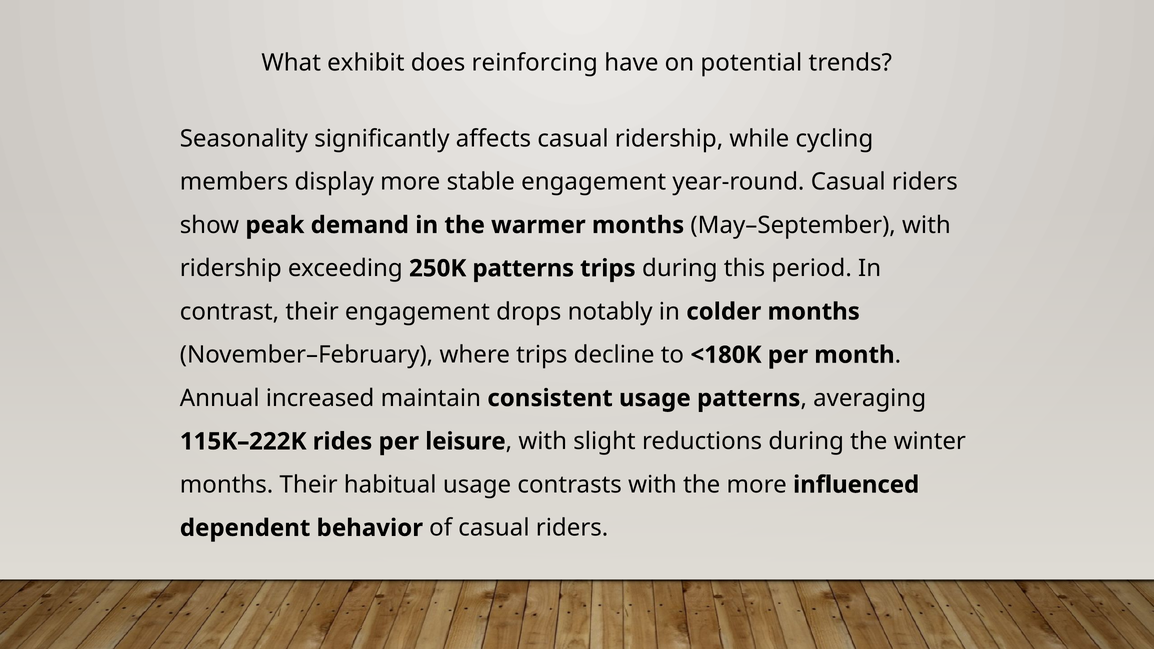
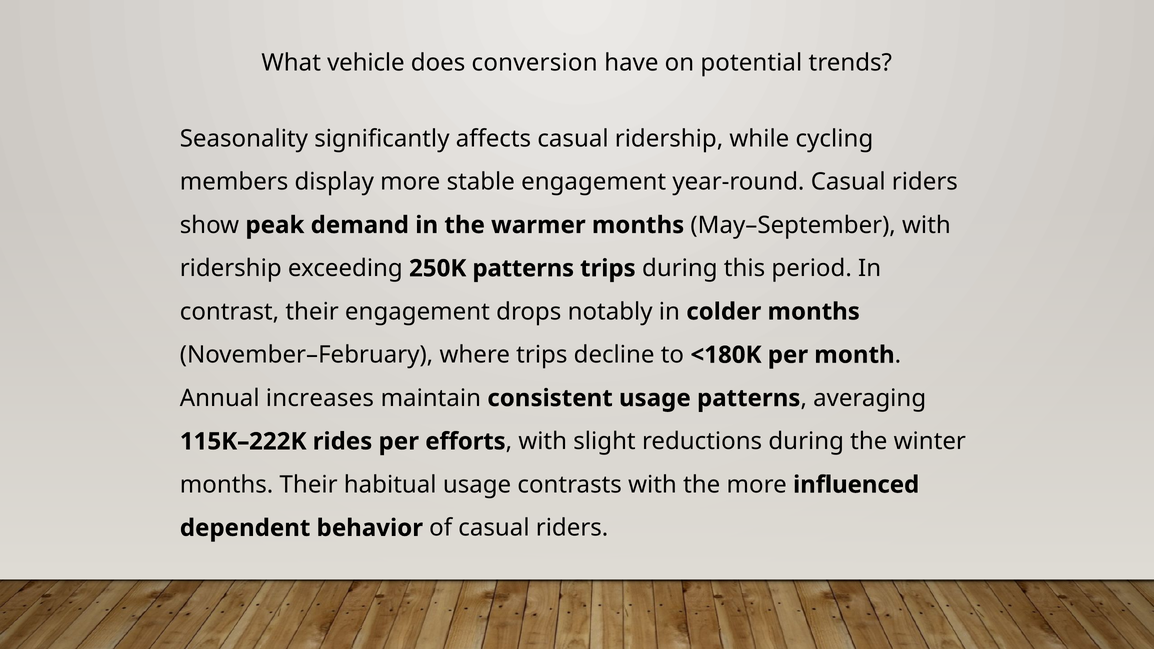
exhibit: exhibit -> vehicle
reinforcing: reinforcing -> conversion
increased: increased -> increases
leisure: leisure -> efforts
